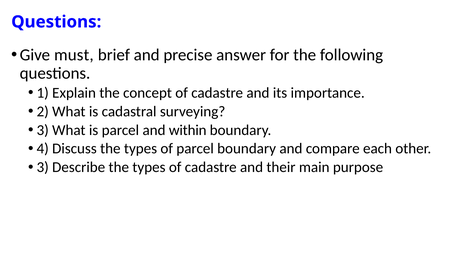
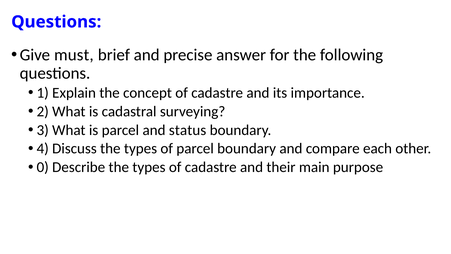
within: within -> status
3 at (43, 167): 3 -> 0
